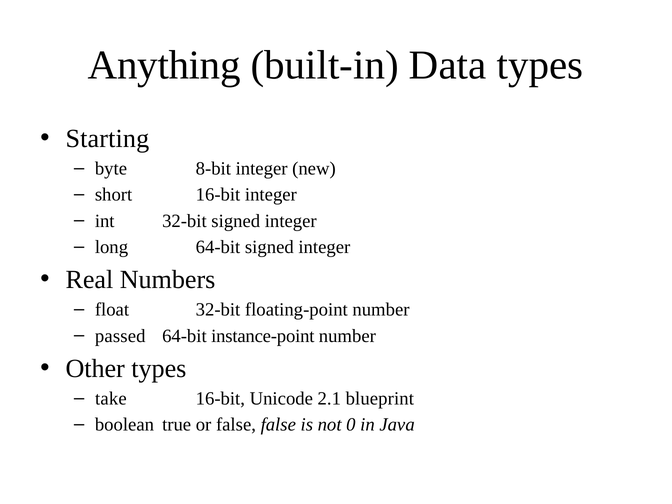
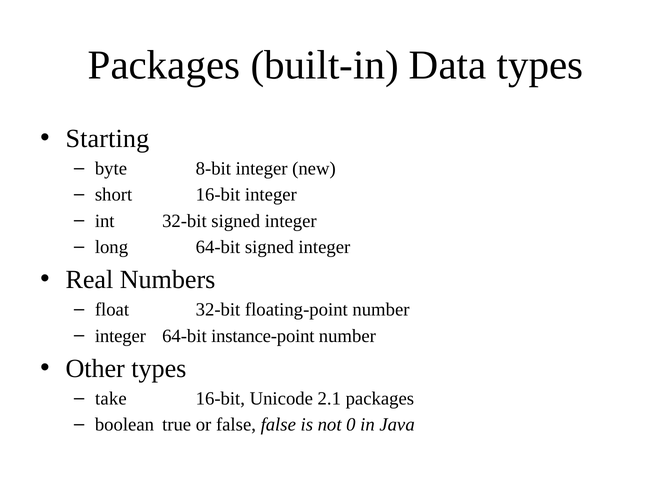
Anything at (164, 65): Anything -> Packages
passed at (120, 336): passed -> integer
2.1 blueprint: blueprint -> packages
